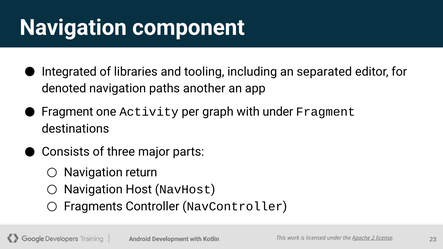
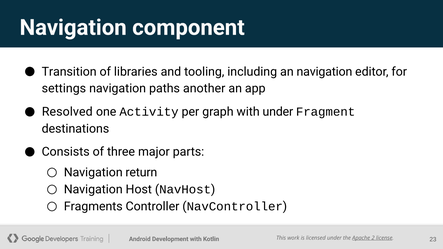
Integrated: Integrated -> Transition
an separated: separated -> navigation
denoted: denoted -> settings
Fragment at (67, 112): Fragment -> Resolved
